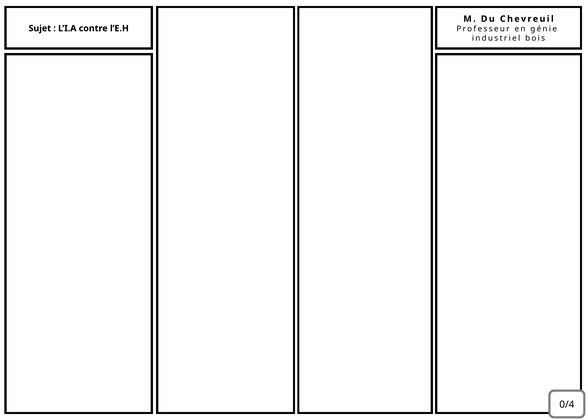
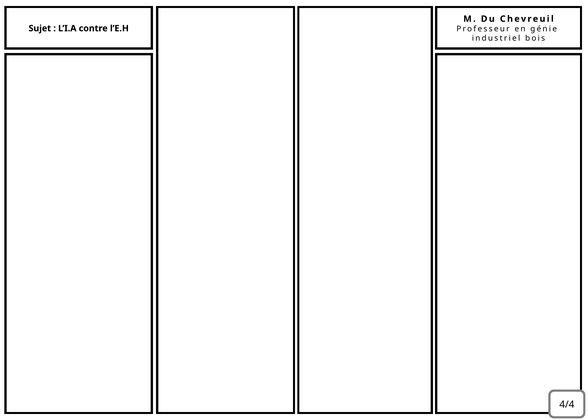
0/4: 0/4 -> 4/4
